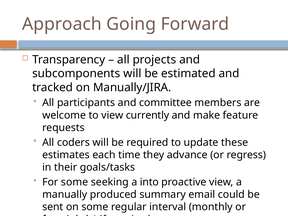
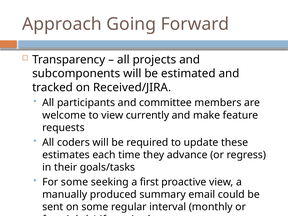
Manually/JIRA: Manually/JIRA -> Received/JIRA
into: into -> first
